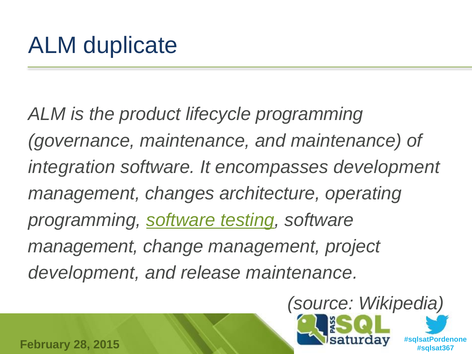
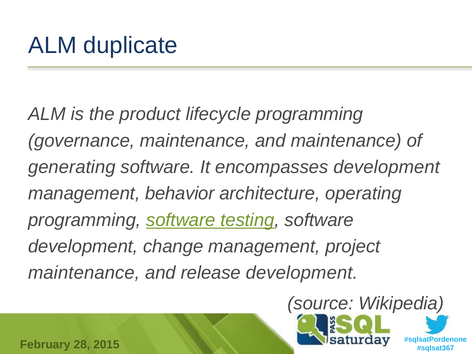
integration: integration -> generating
changes: changes -> behavior
management at (83, 246): management -> development
development at (84, 273): development -> maintenance
release maintenance: maintenance -> development
